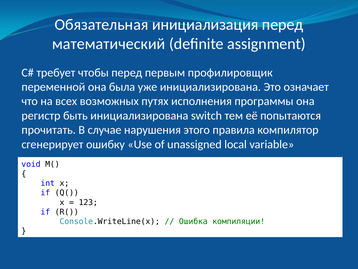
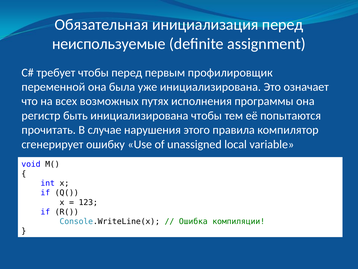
математический: математический -> неиспользуемые
инициализирована switch: switch -> чтобы
